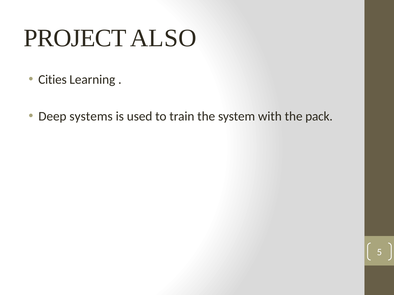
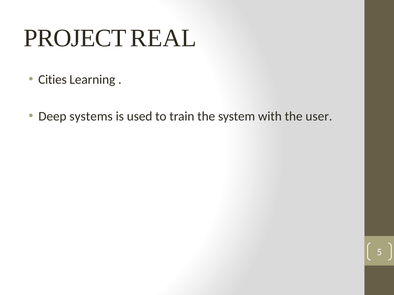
ALSO: ALSO -> REAL
pack: pack -> user
